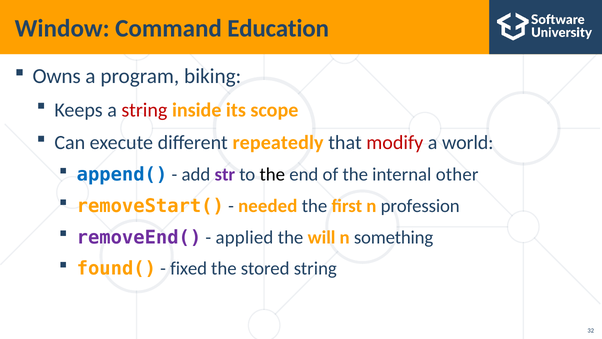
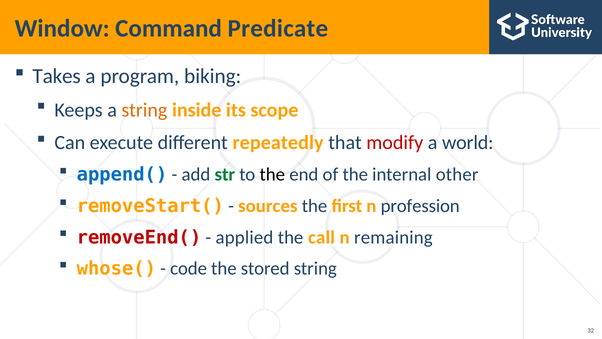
Education: Education -> Predicate
Owns: Owns -> Takes
string at (144, 110) colour: red -> orange
str colour: purple -> green
needed: needed -> sources
removeEnd( colour: purple -> red
will: will -> call
something: something -> remaining
found(: found( -> whose(
fixed: fixed -> code
